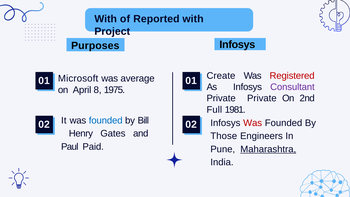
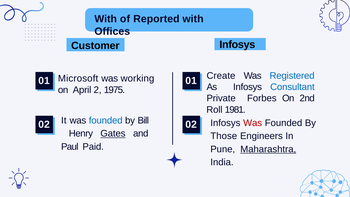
Project: Project -> Offices
Purposes: Purposes -> Customer
average: average -> working
Registered colour: red -> blue
Consultant colour: purple -> blue
8: 8 -> 2
Private Private: Private -> Forbes
Full: Full -> Roll
Gates underline: none -> present
